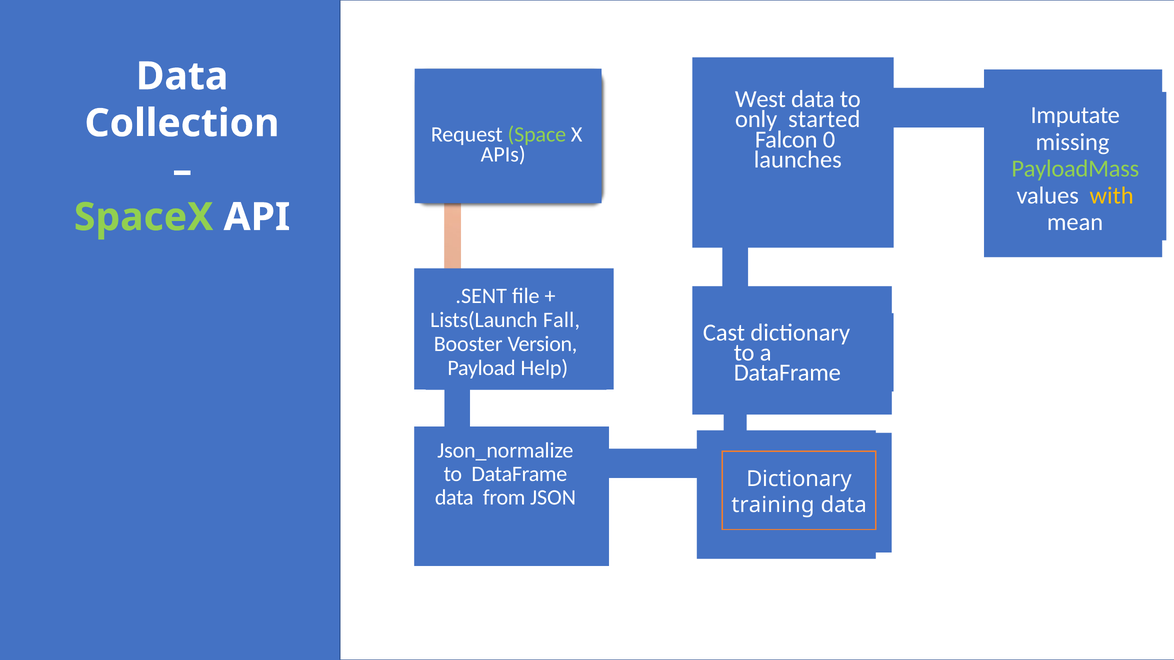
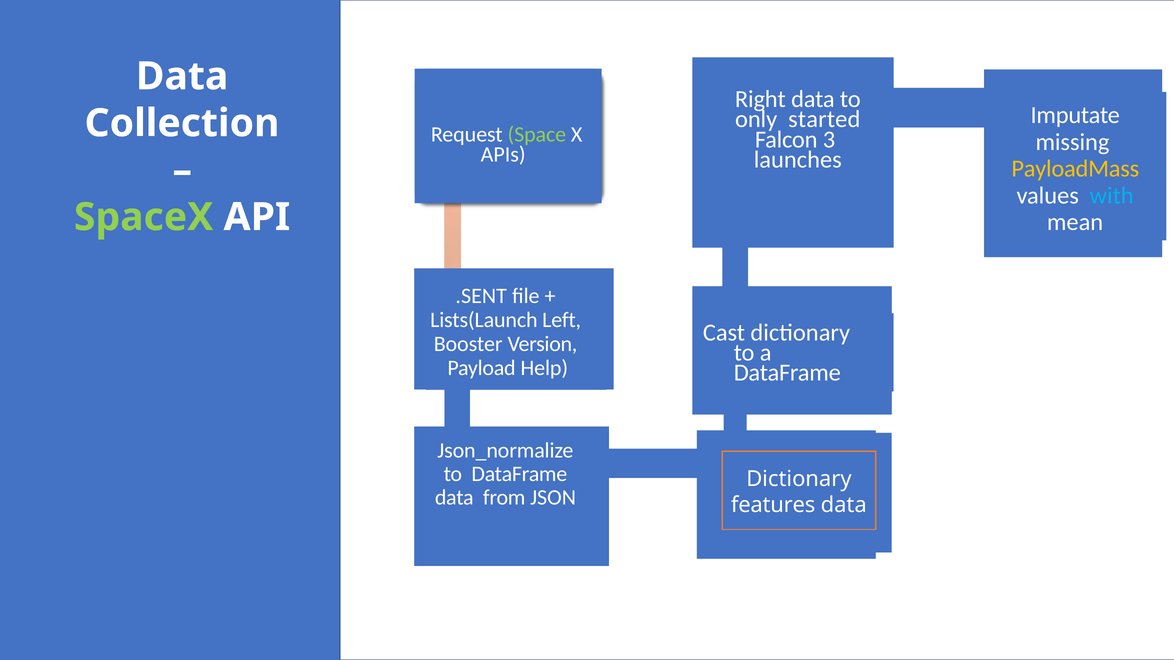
West: West -> Right
0: 0 -> 3
PayloadMass colour: light green -> yellow
with colour: yellow -> light blue
Fall: Fall -> Left
training: training -> features
